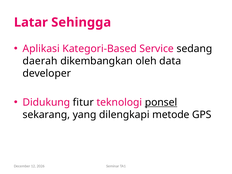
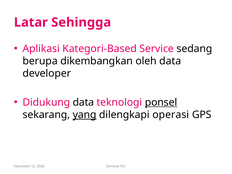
daerah: daerah -> berupa
Didukung fitur: fitur -> data
yang underline: none -> present
metode: metode -> operasi
